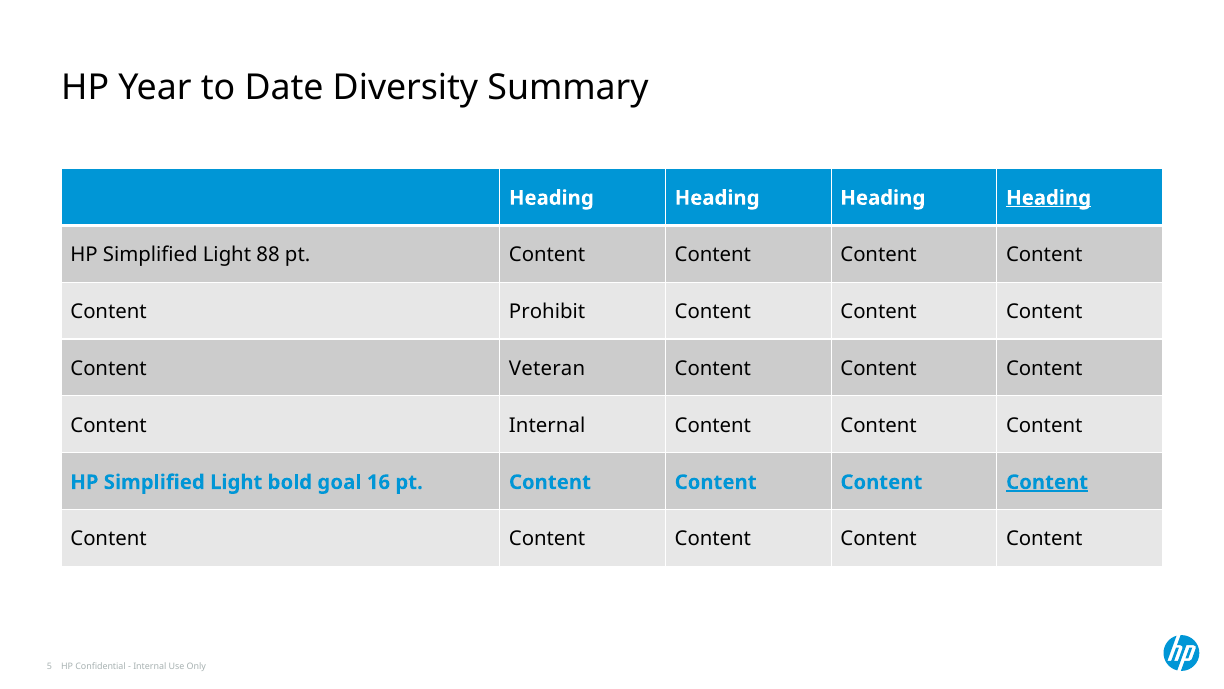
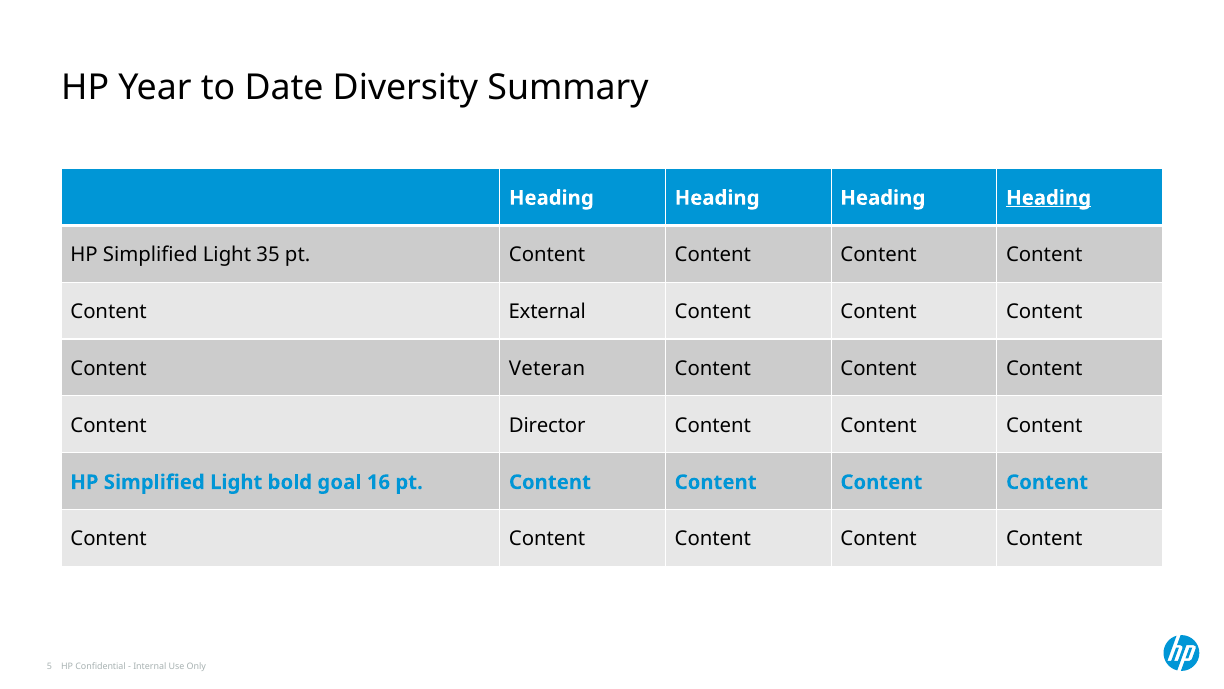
88: 88 -> 35
Prohibit: Prohibit -> External
Content Internal: Internal -> Director
Content at (1047, 482) underline: present -> none
